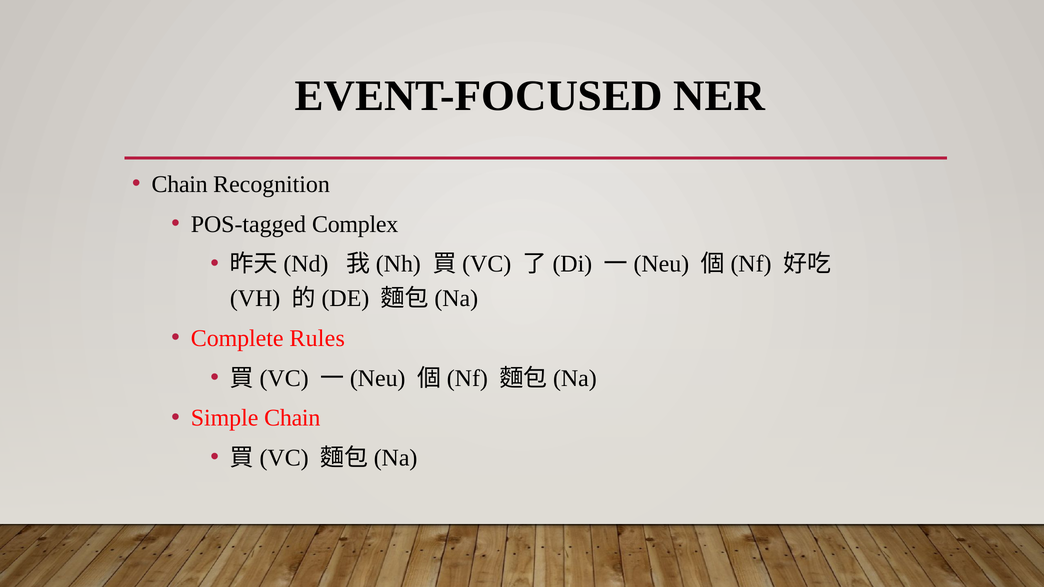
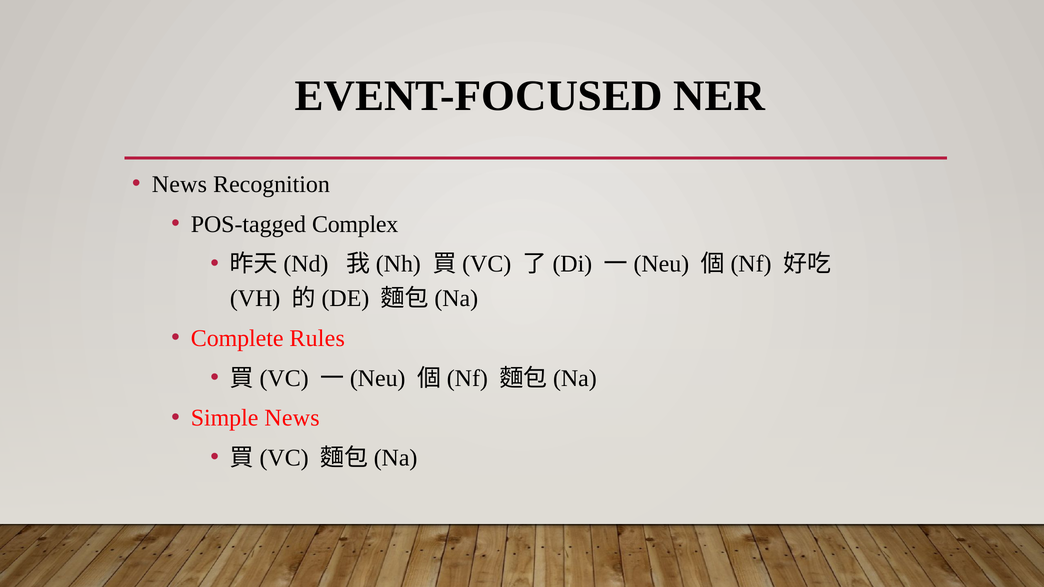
Chain at (180, 184): Chain -> News
Simple Chain: Chain -> News
